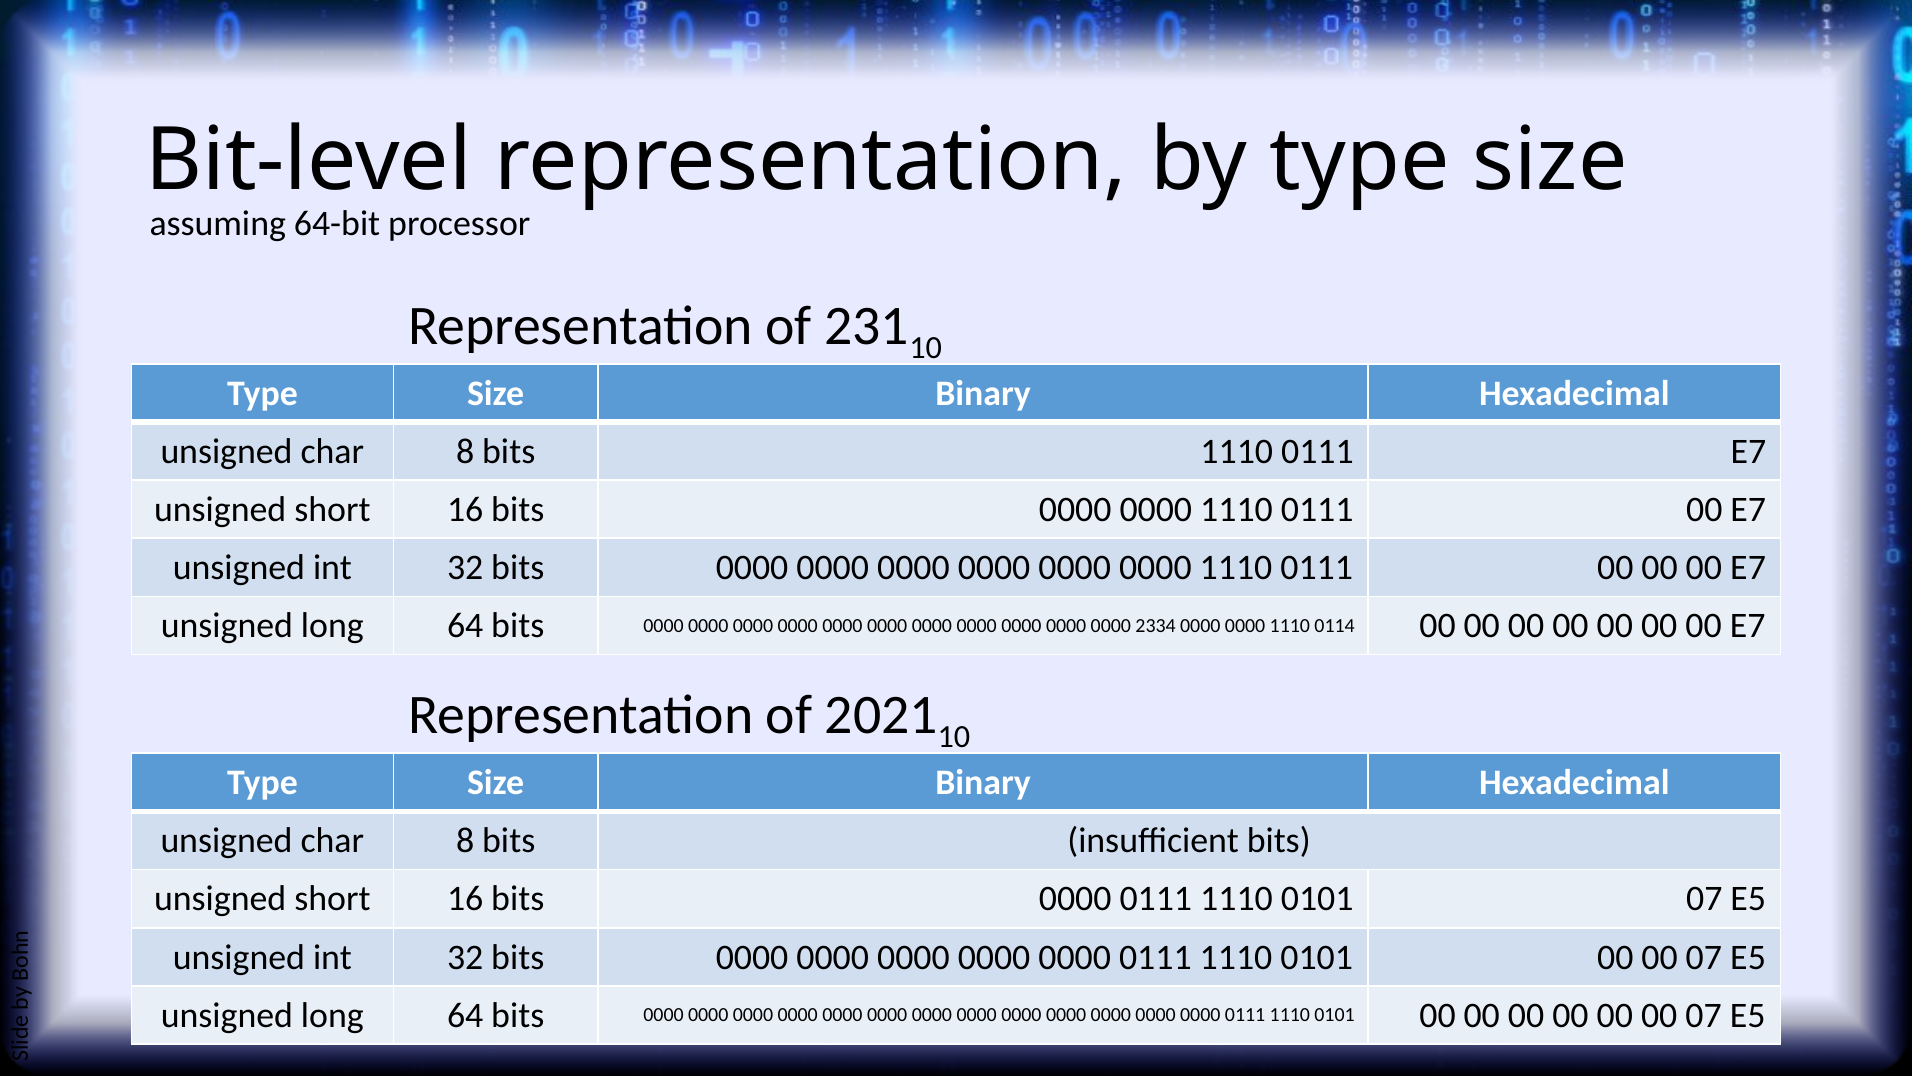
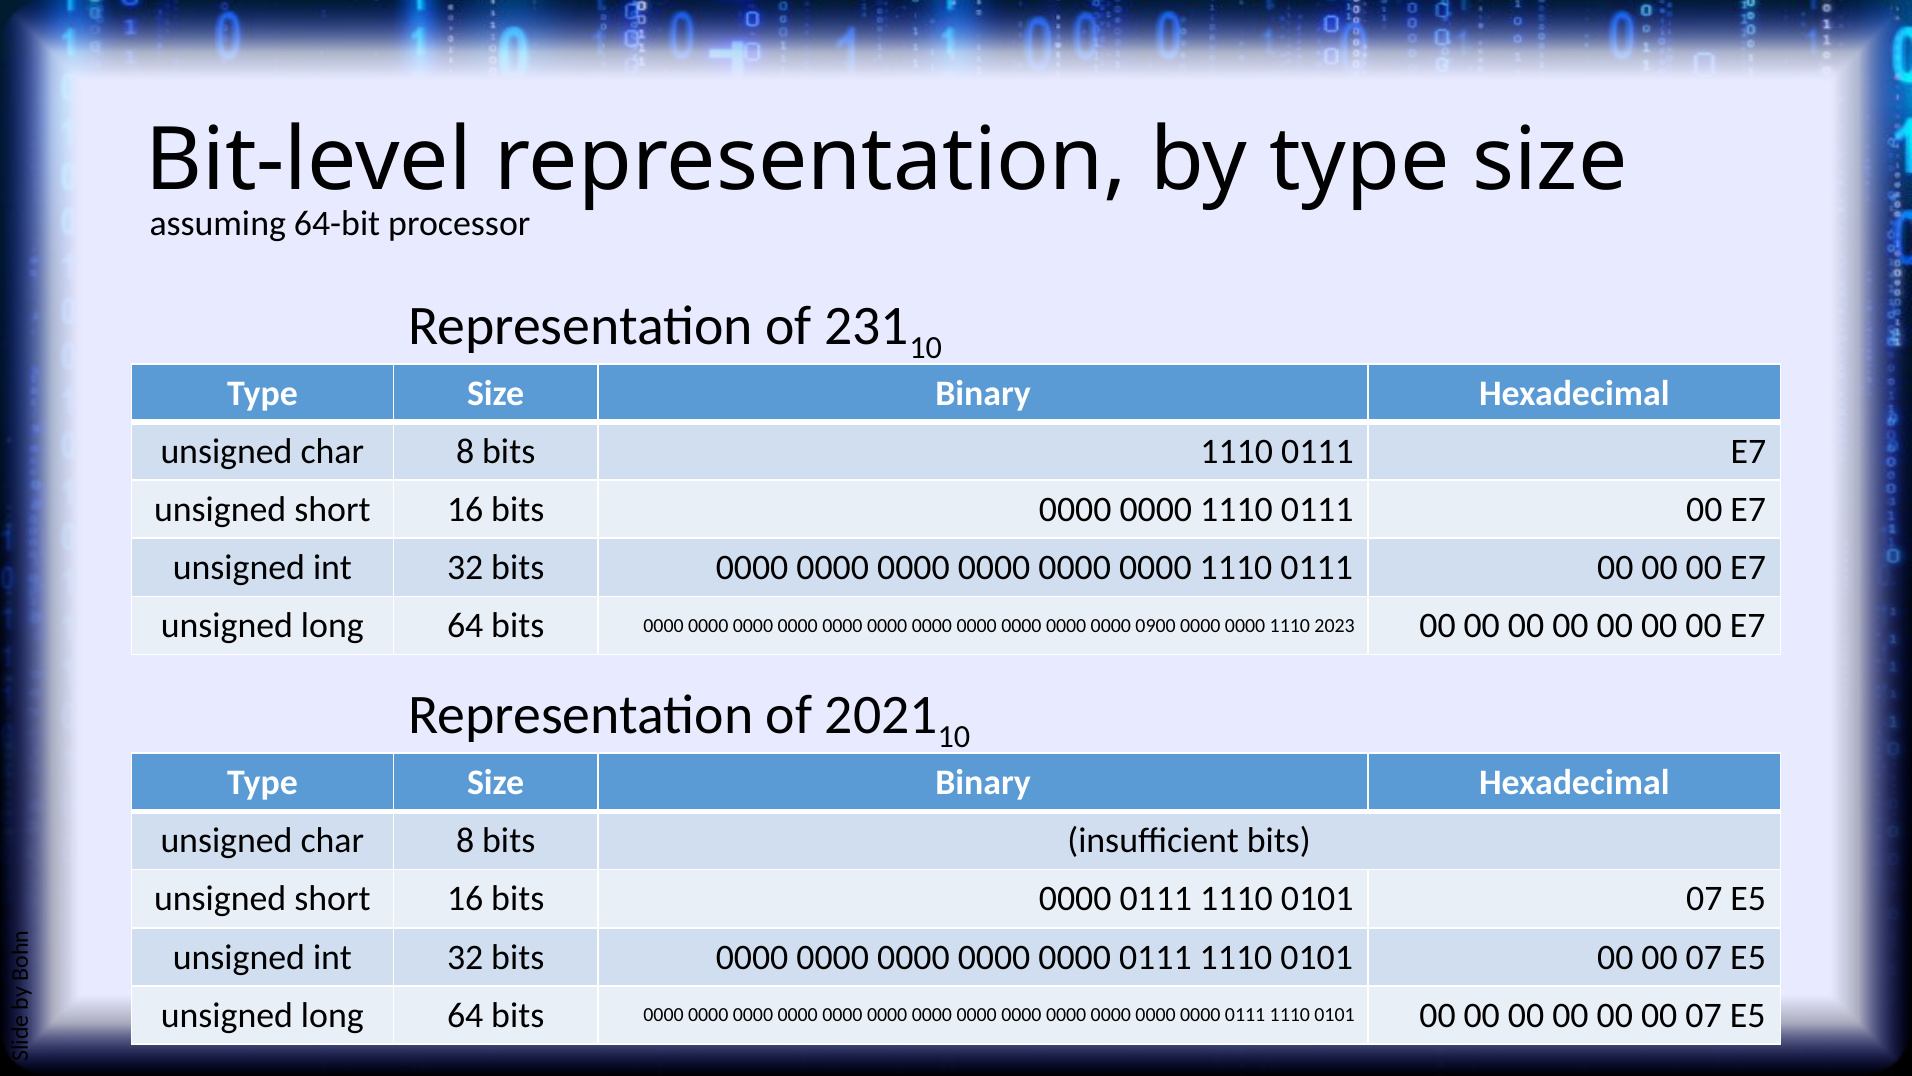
2334: 2334 -> 0900
0114: 0114 -> 2023
